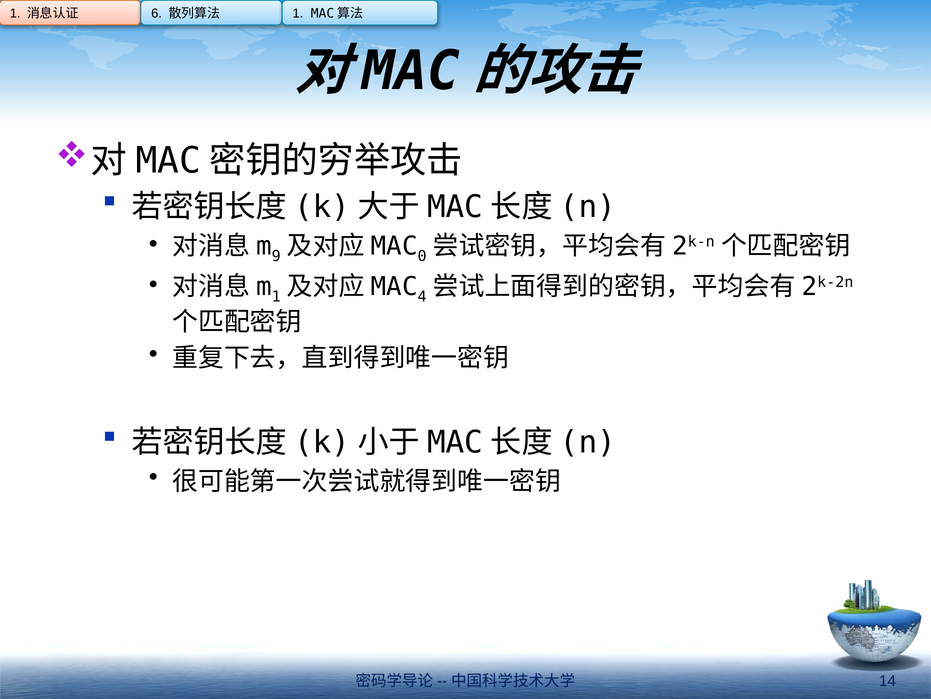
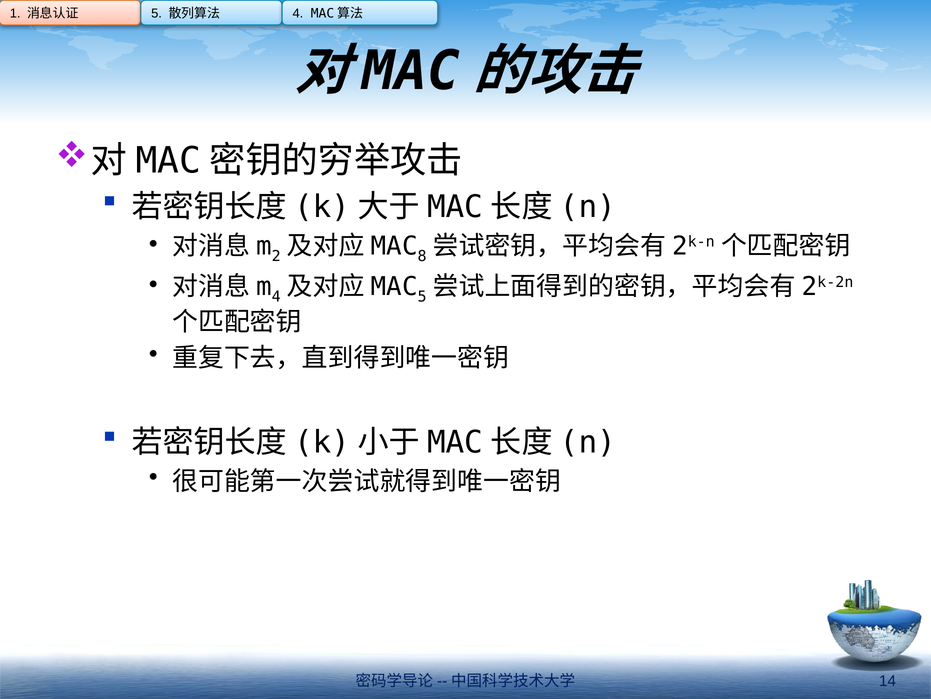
6 at (157, 13): 6 -> 5
1 at (298, 13): 1 -> 4
9: 9 -> 2
0: 0 -> 8
1 at (276, 296): 1 -> 4
4 at (422, 296): 4 -> 5
